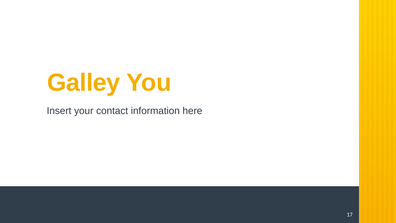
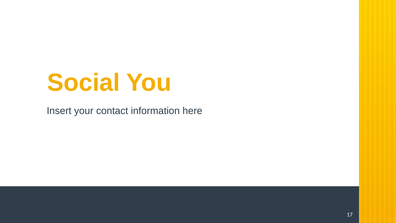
Galley: Galley -> Social
